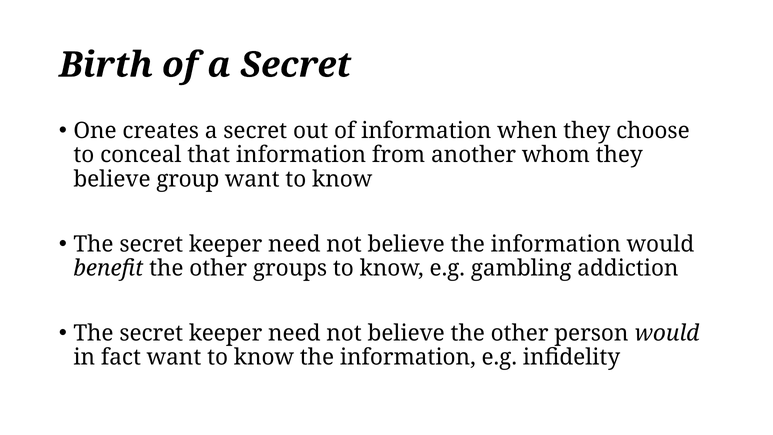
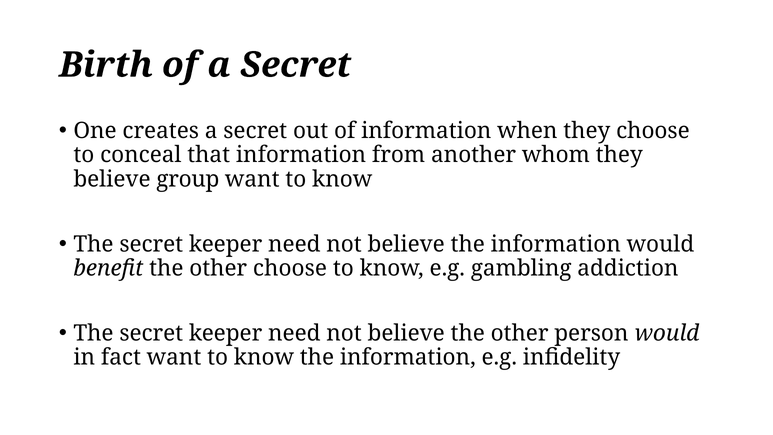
other groups: groups -> choose
